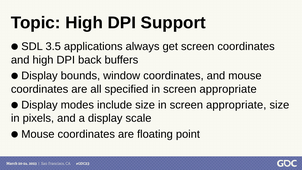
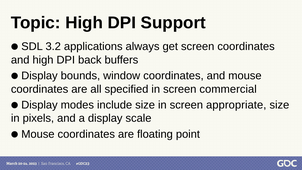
3.5: 3.5 -> 3.2
specified in screen appropriate: appropriate -> commercial
